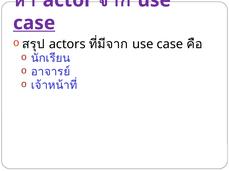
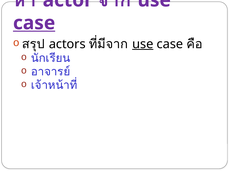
use at (143, 44) underline: none -> present
